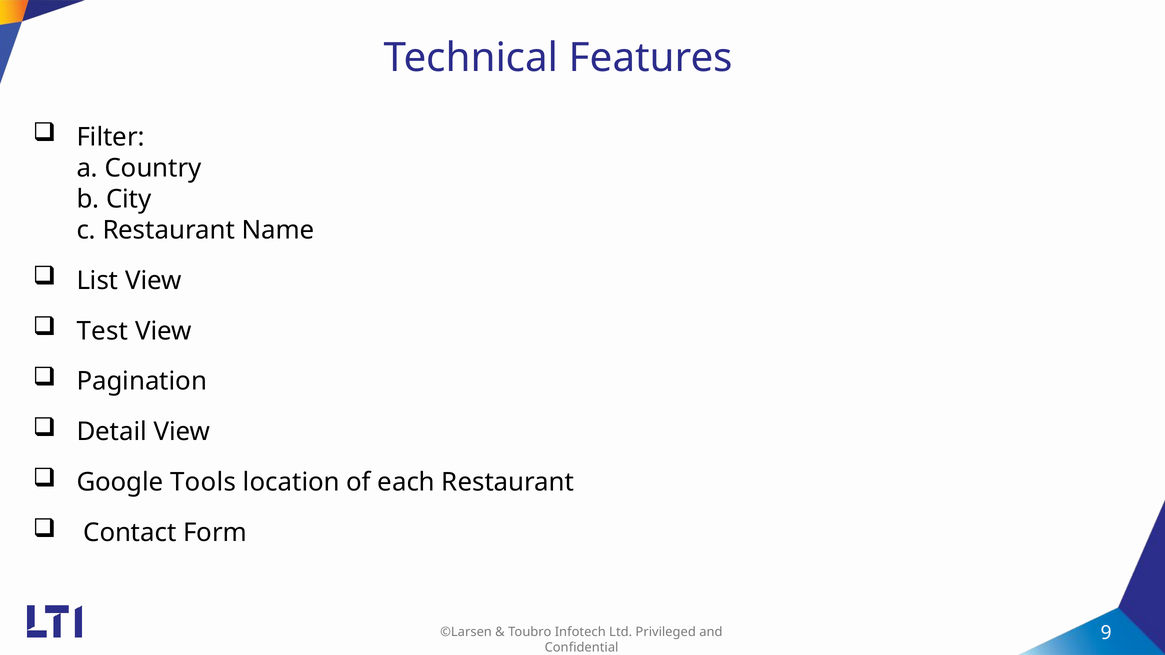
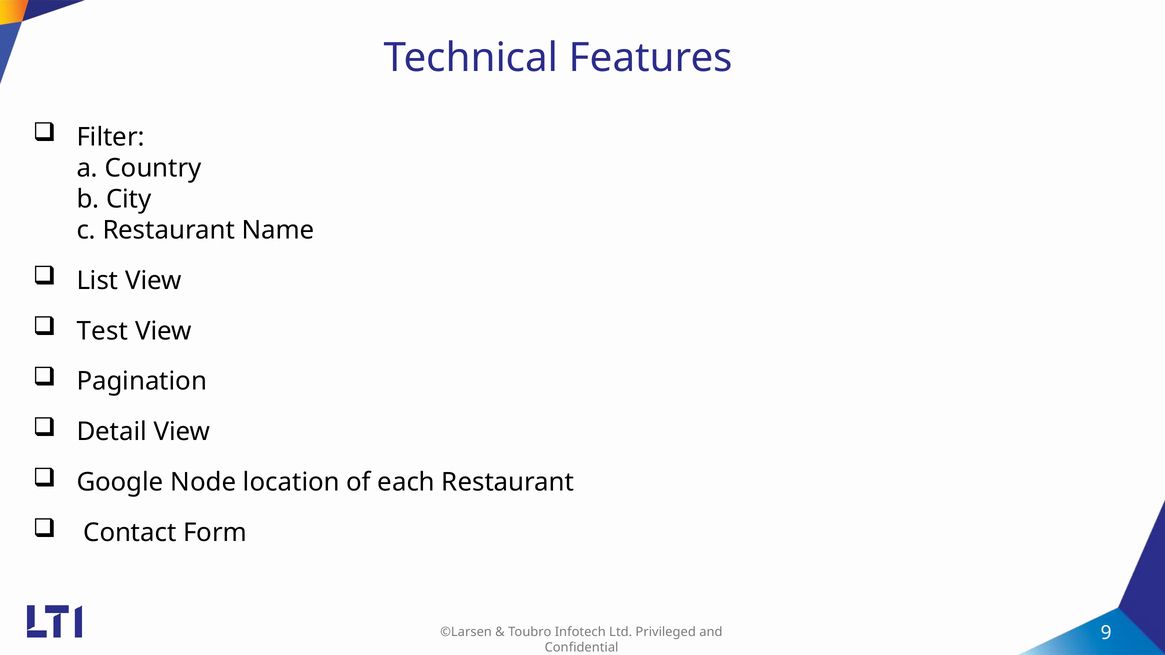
Tools: Tools -> Node
